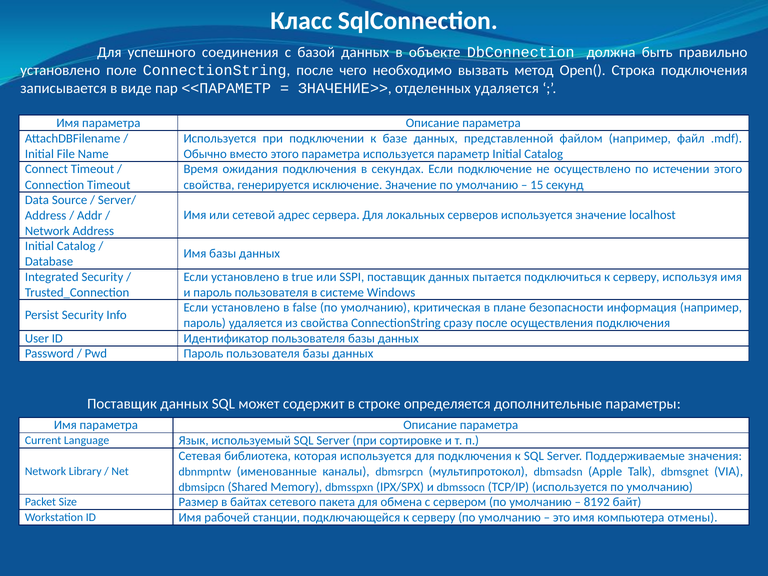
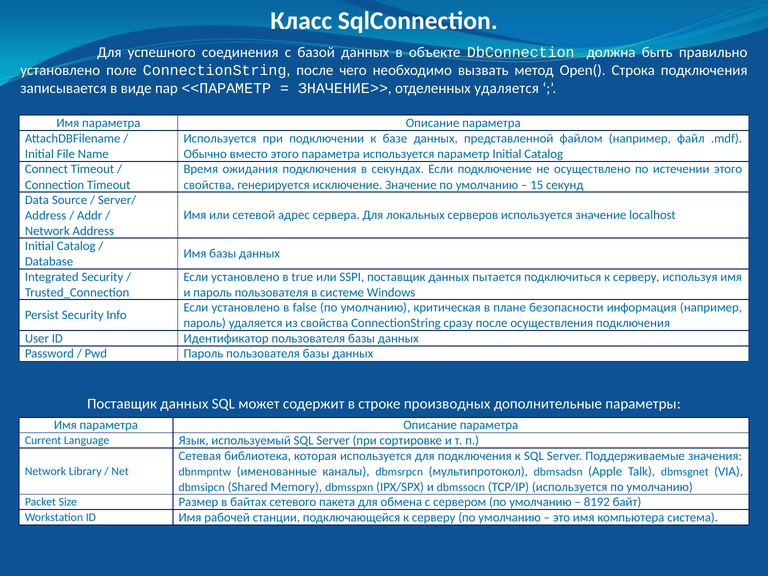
определяется: определяется -> производных
отмены: отмены -> система
